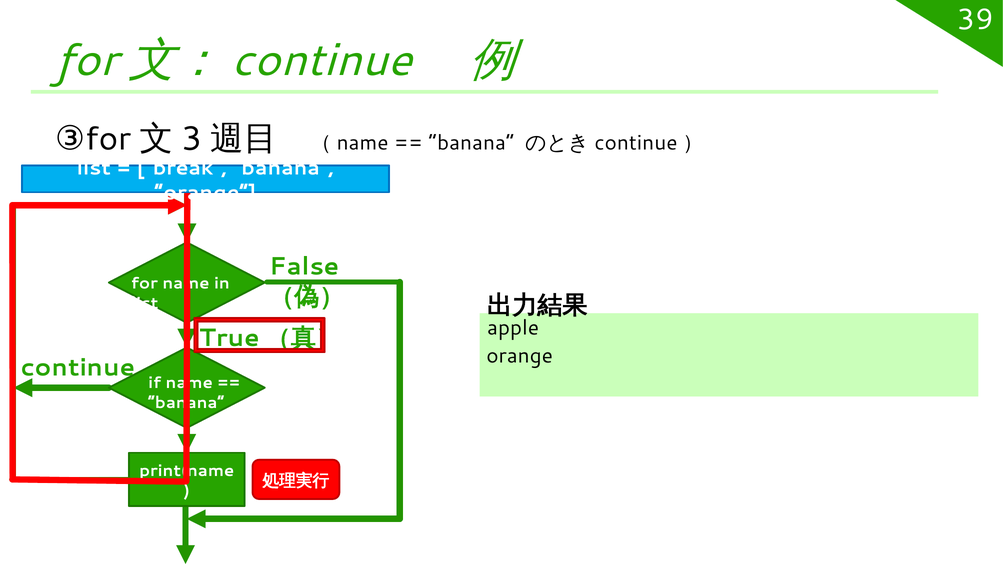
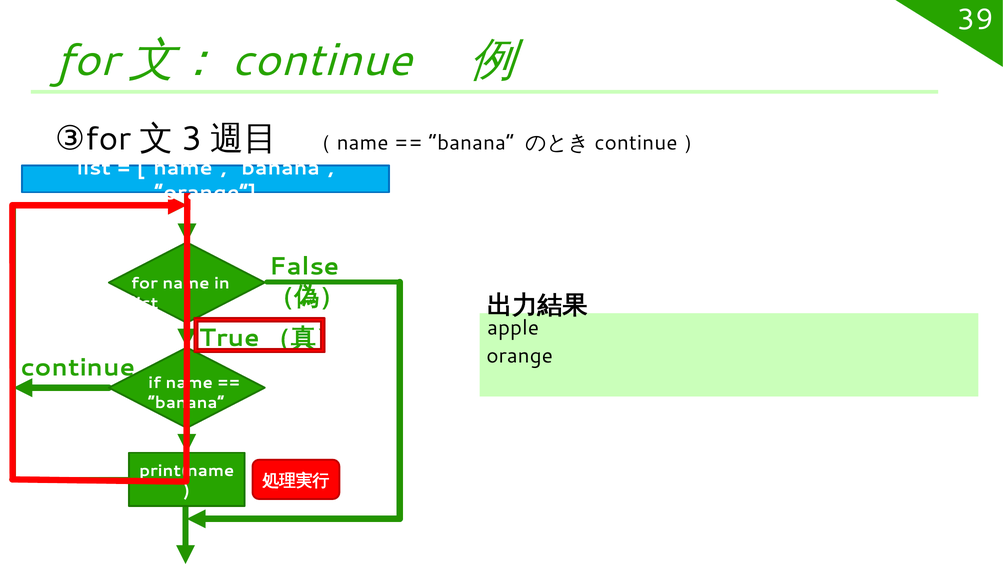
break at (182, 168): break -> name
